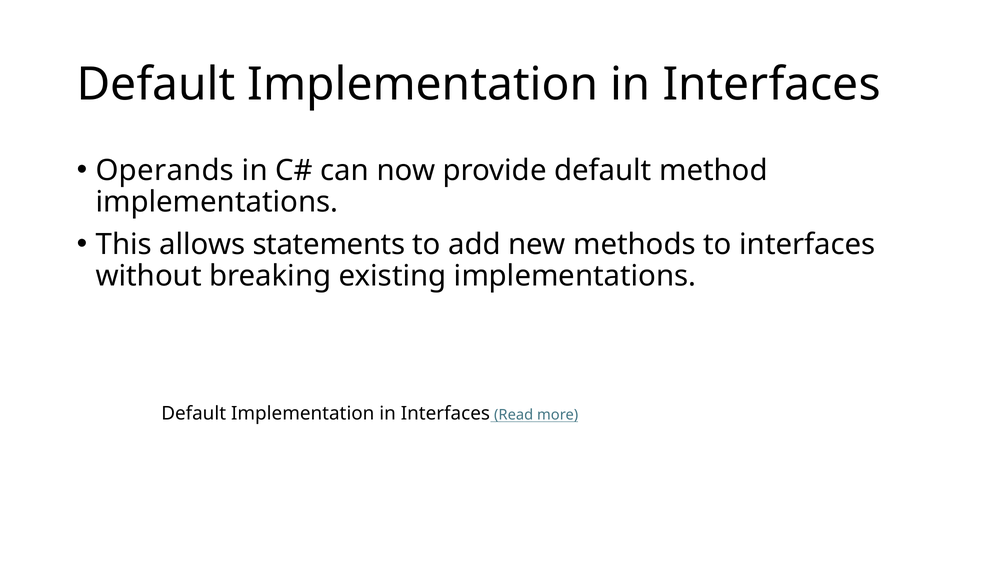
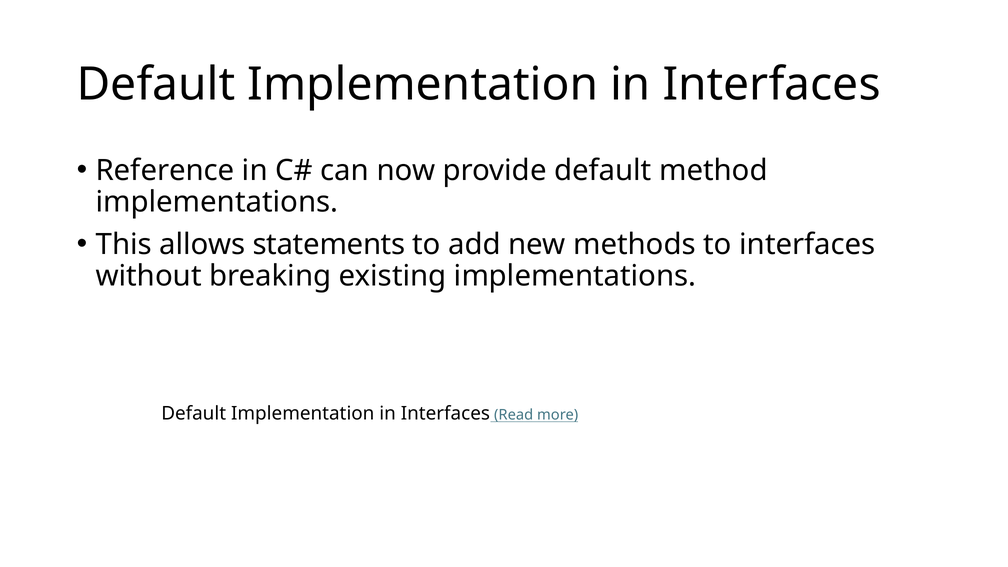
Operands: Operands -> Reference
